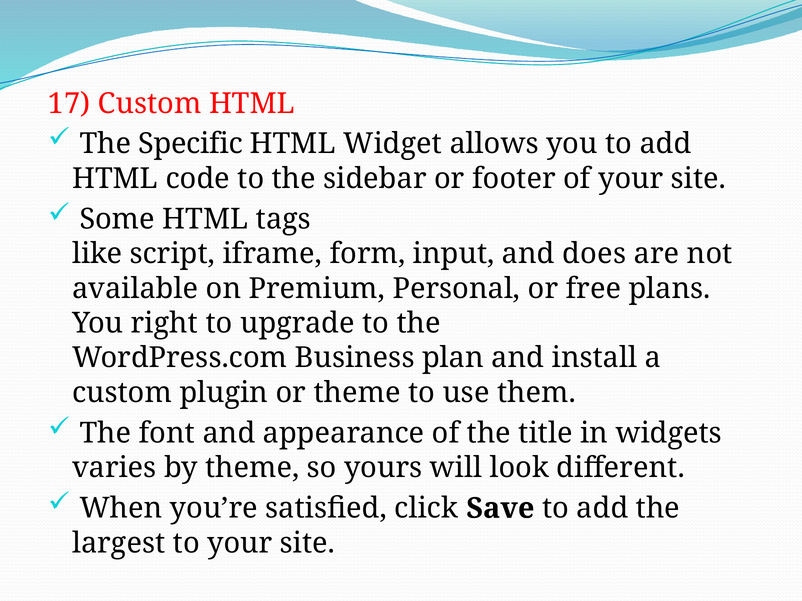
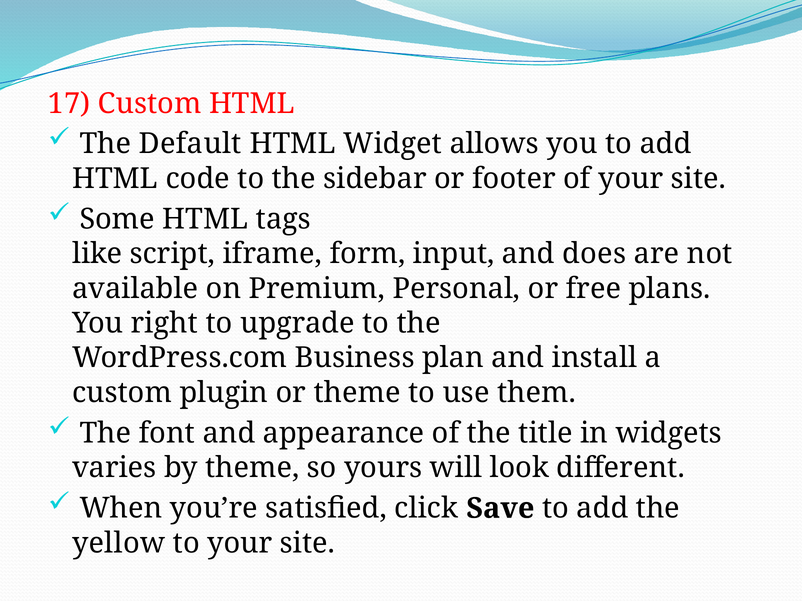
Specific: Specific -> Default
largest: largest -> yellow
